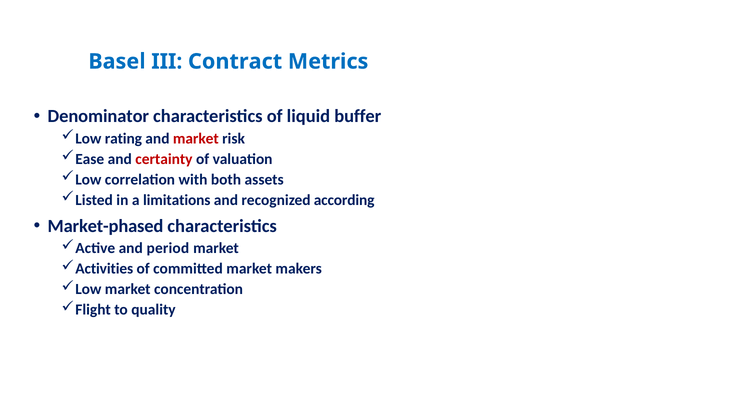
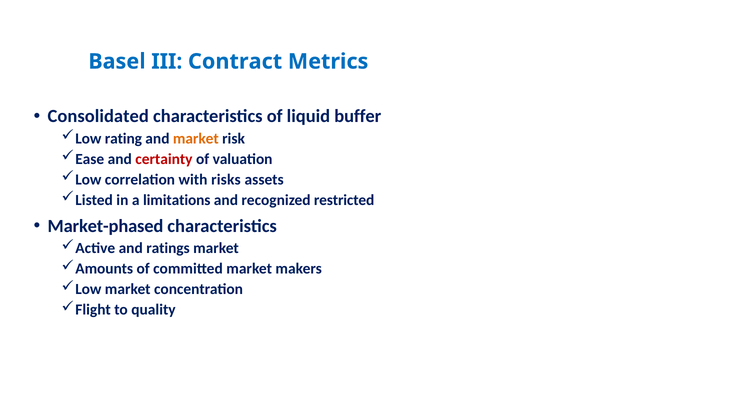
Denominator: Denominator -> Consolidated
market at (196, 139) colour: red -> orange
both: both -> risks
according: according -> restricted
period: period -> ratings
Activities: Activities -> Amounts
